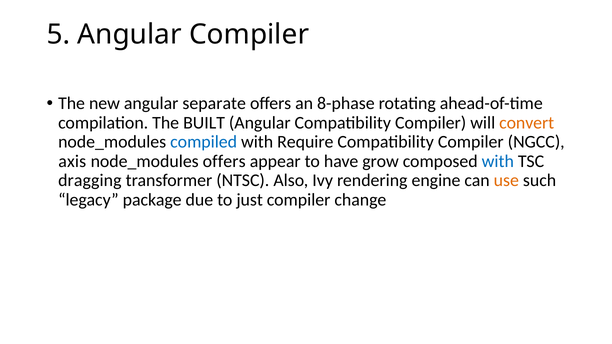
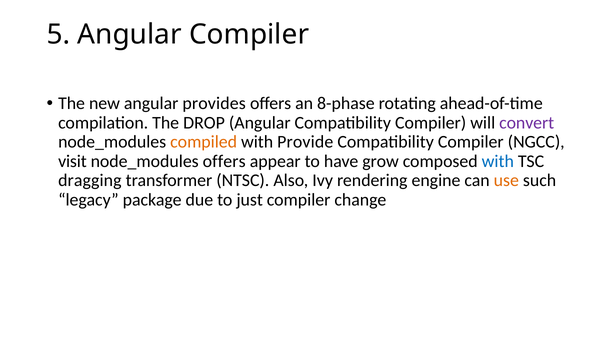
separate: separate -> provides
BUILT: BUILT -> DROP
convert colour: orange -> purple
compiled colour: blue -> orange
Require: Require -> Provide
axis: axis -> visit
